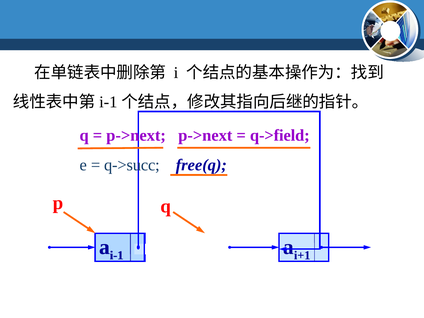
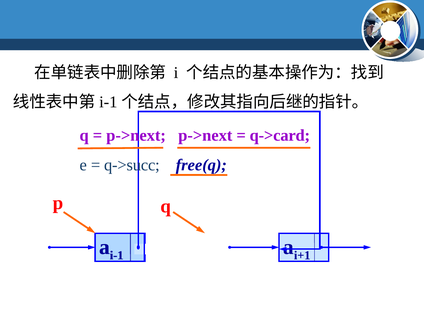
q->field: q->field -> q->card
